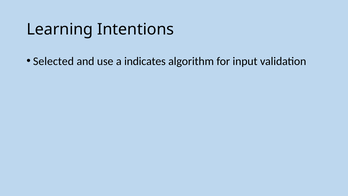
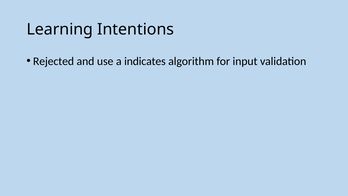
Selected: Selected -> Rejected
